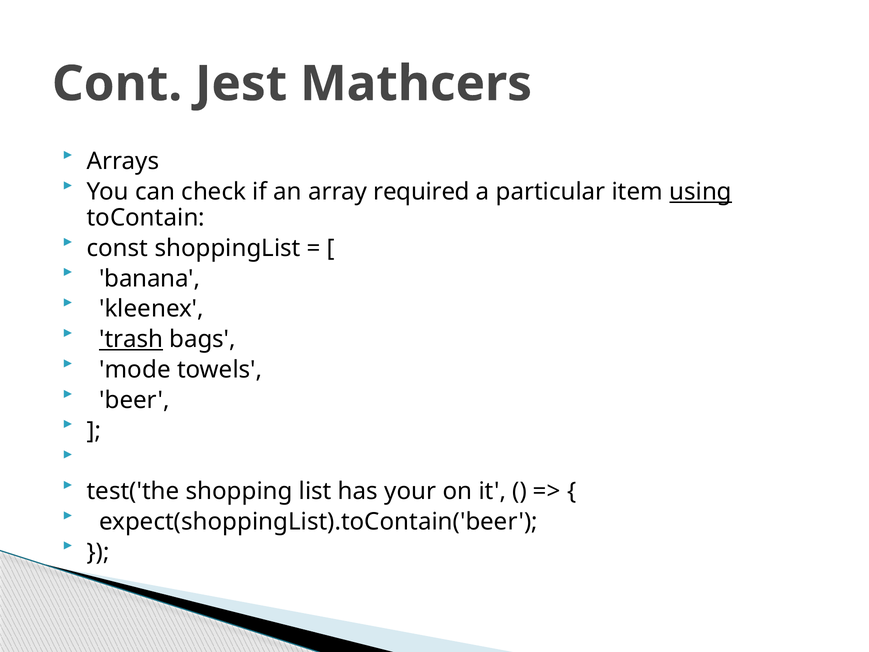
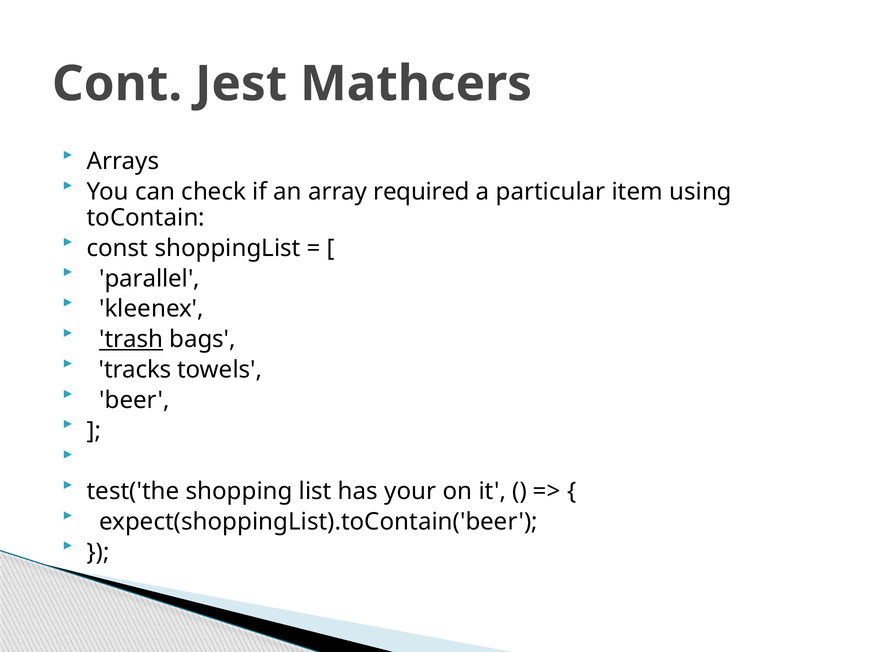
using underline: present -> none
banana: banana -> parallel
mode: mode -> tracks
